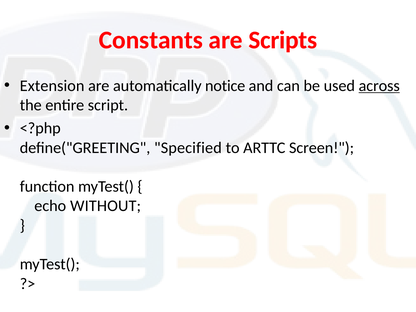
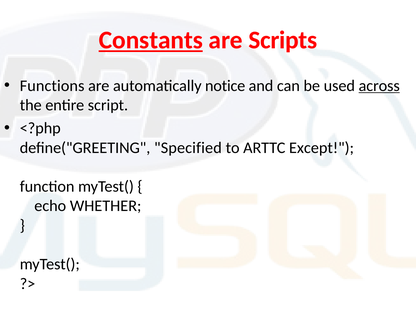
Constants underline: none -> present
Extension: Extension -> Functions
Screen: Screen -> Except
WITHOUT: WITHOUT -> WHETHER
